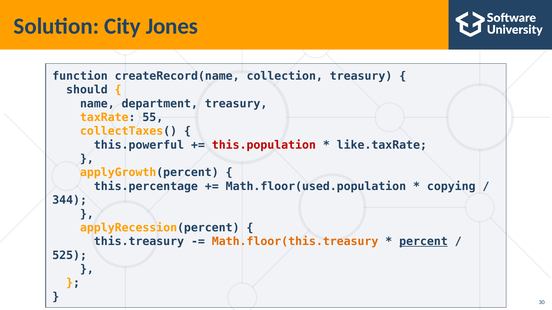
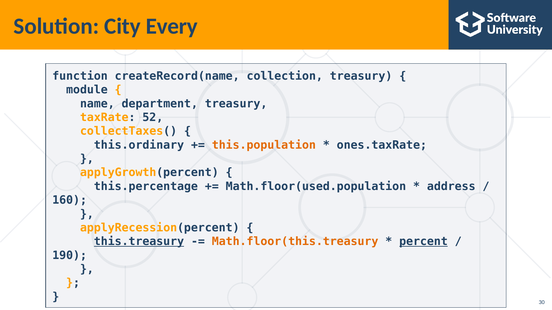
Jones: Jones -> Every
should: should -> module
55: 55 -> 52
this.powerful: this.powerful -> this.ordinary
this.population colour: red -> orange
like.taxRate: like.taxRate -> ones.taxRate
copying: copying -> address
344: 344 -> 160
this.treasury underline: none -> present
525: 525 -> 190
